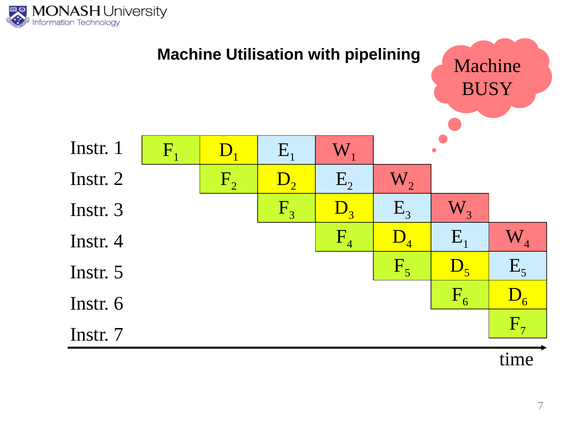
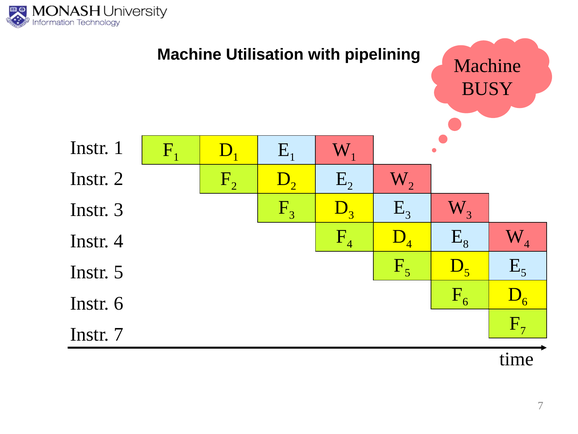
1 at (466, 244): 1 -> 8
